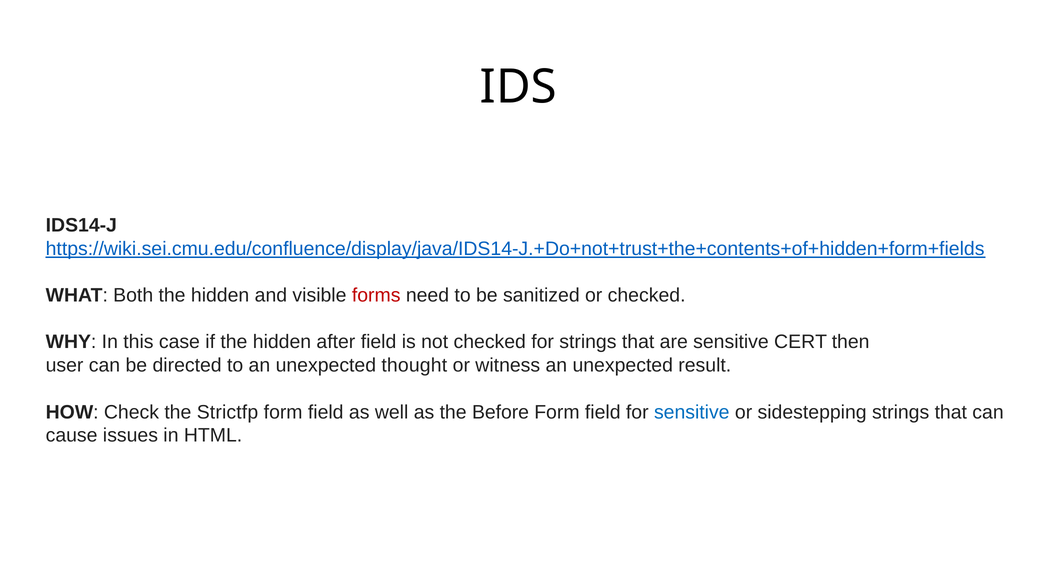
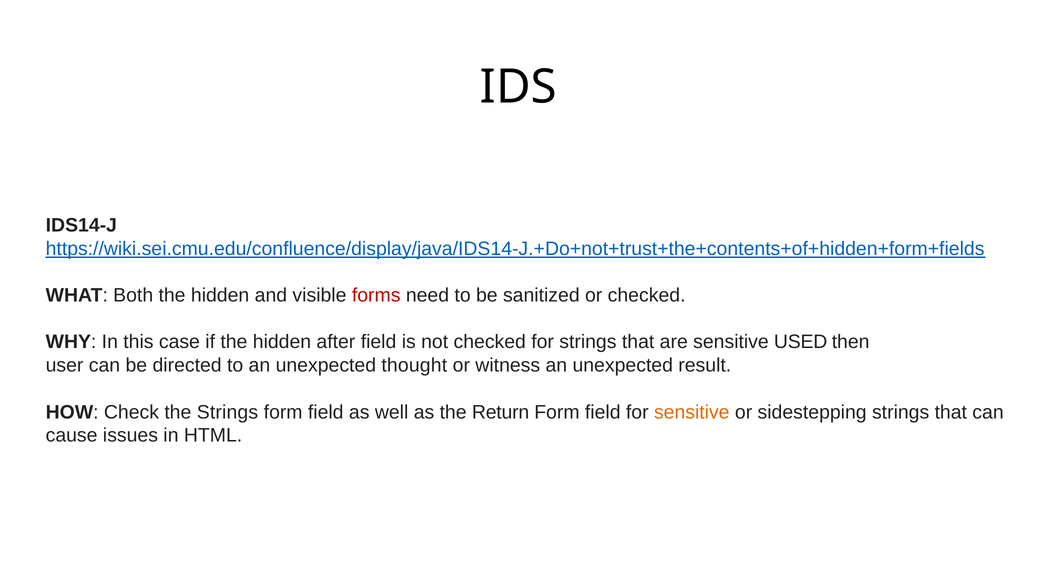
CERT: CERT -> USED
the Strictfp: Strictfp -> Strings
Before: Before -> Return
sensitive at (692, 412) colour: blue -> orange
